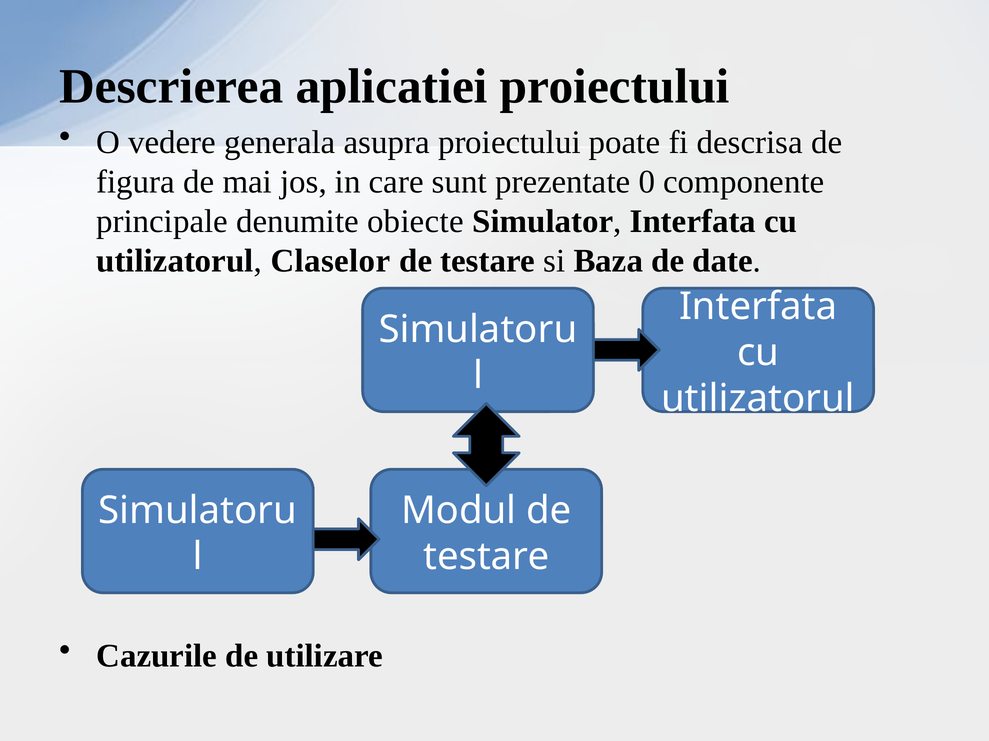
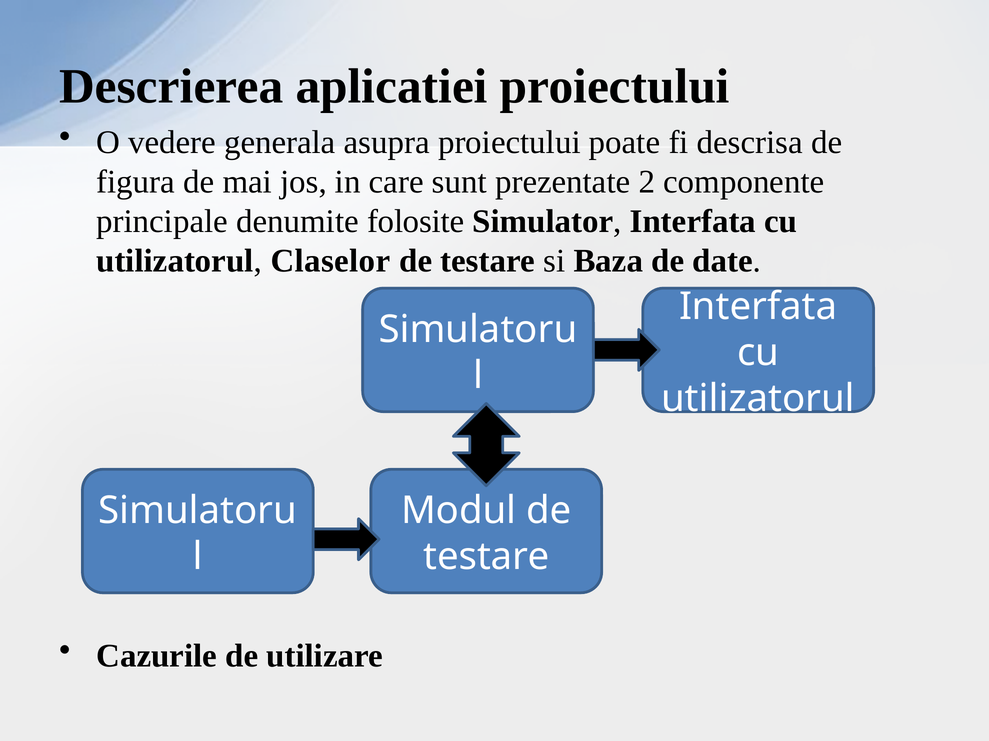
0: 0 -> 2
obiecte: obiecte -> folosite
